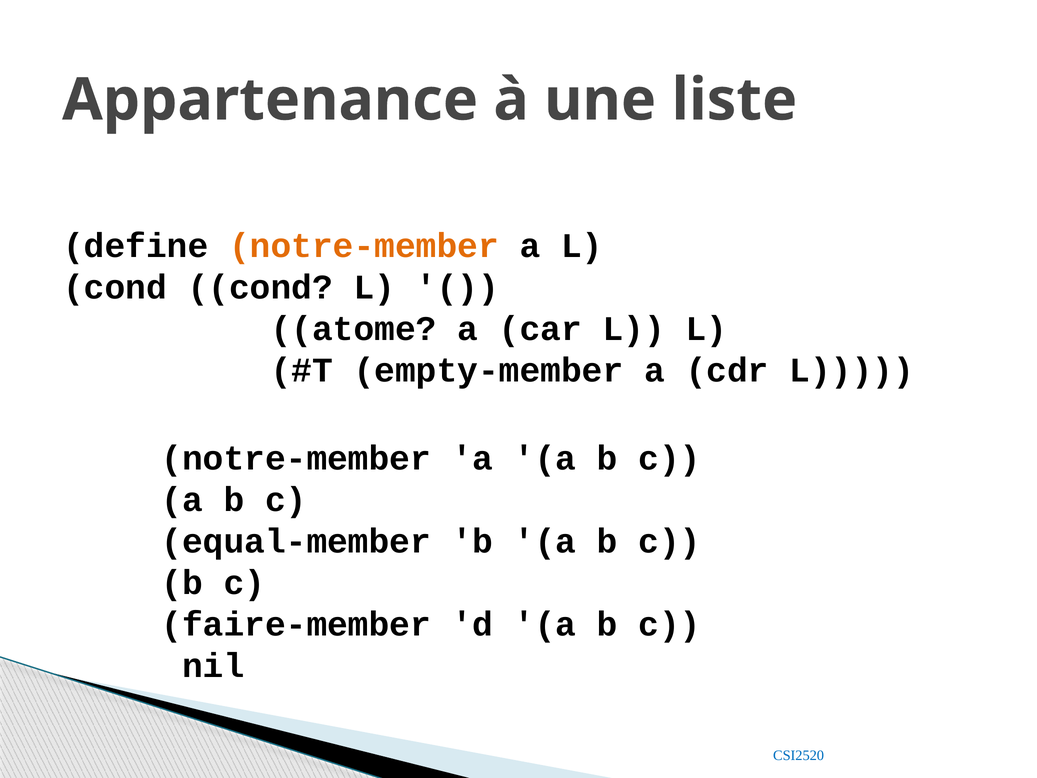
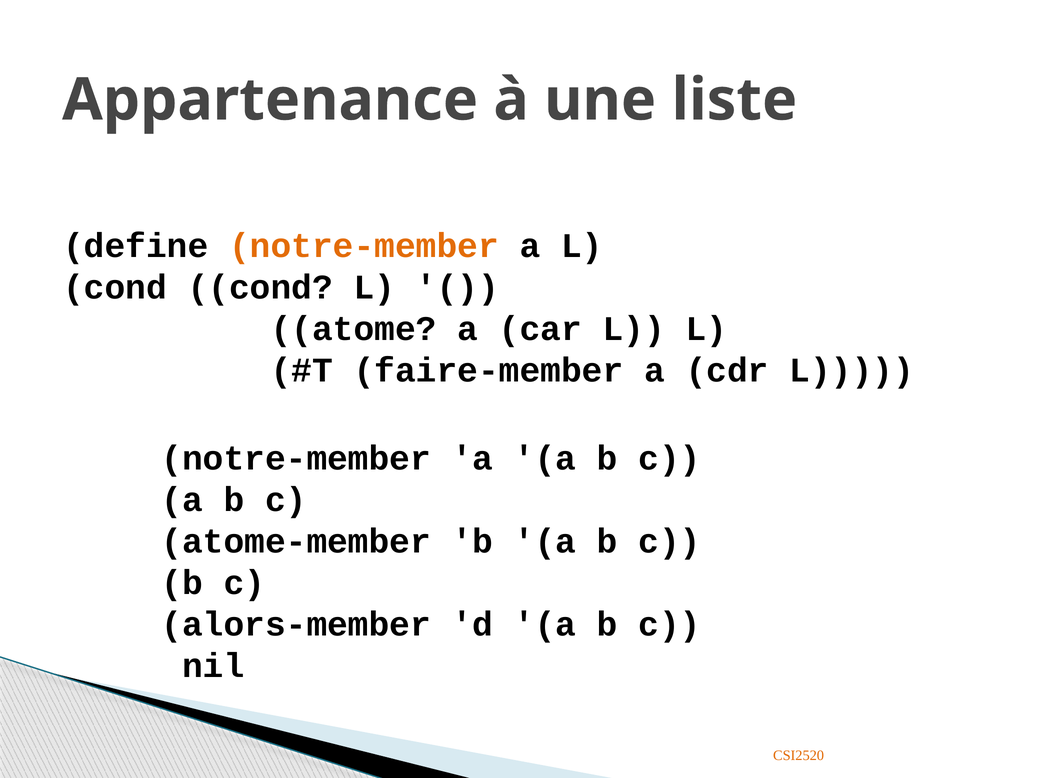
empty-member: empty-member -> faire-member
equal-member: equal-member -> atome-member
faire-member: faire-member -> alors-member
CSI2520 colour: blue -> orange
